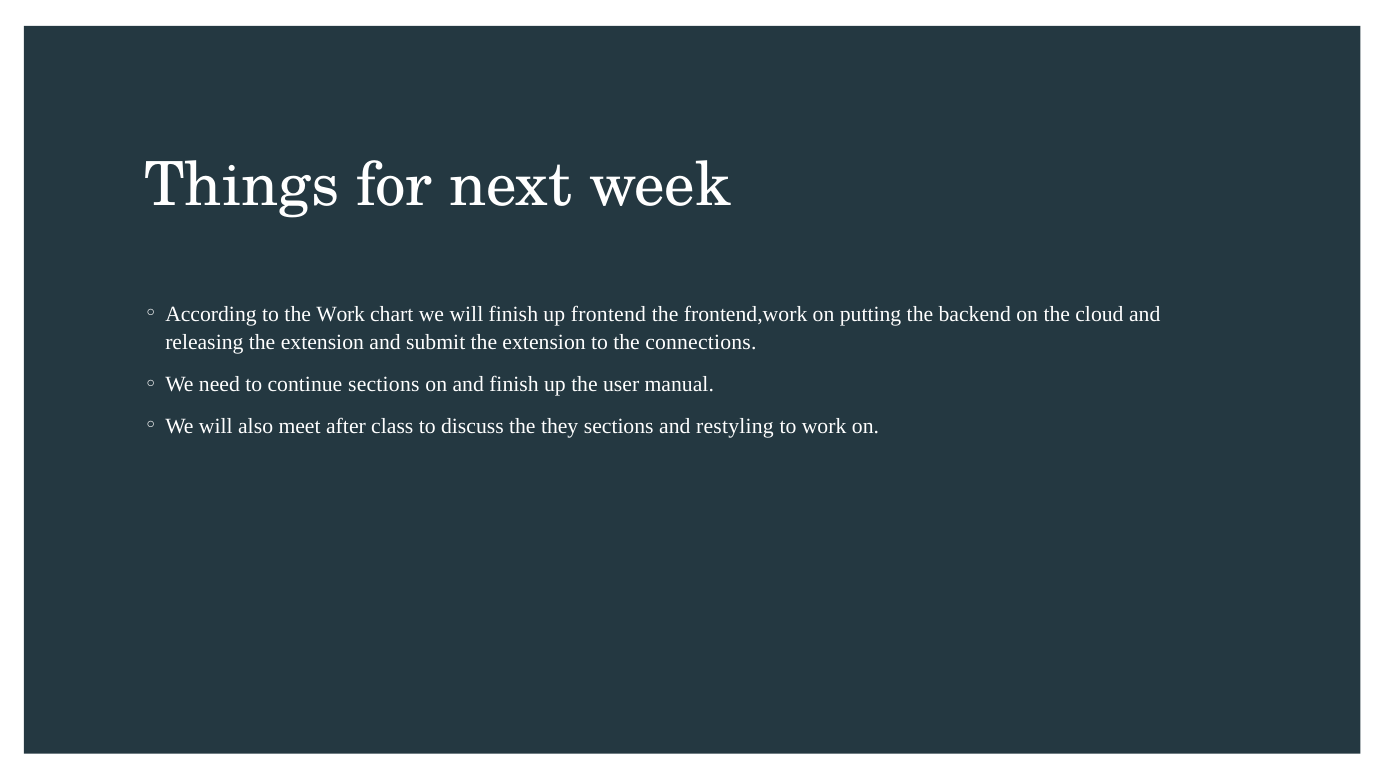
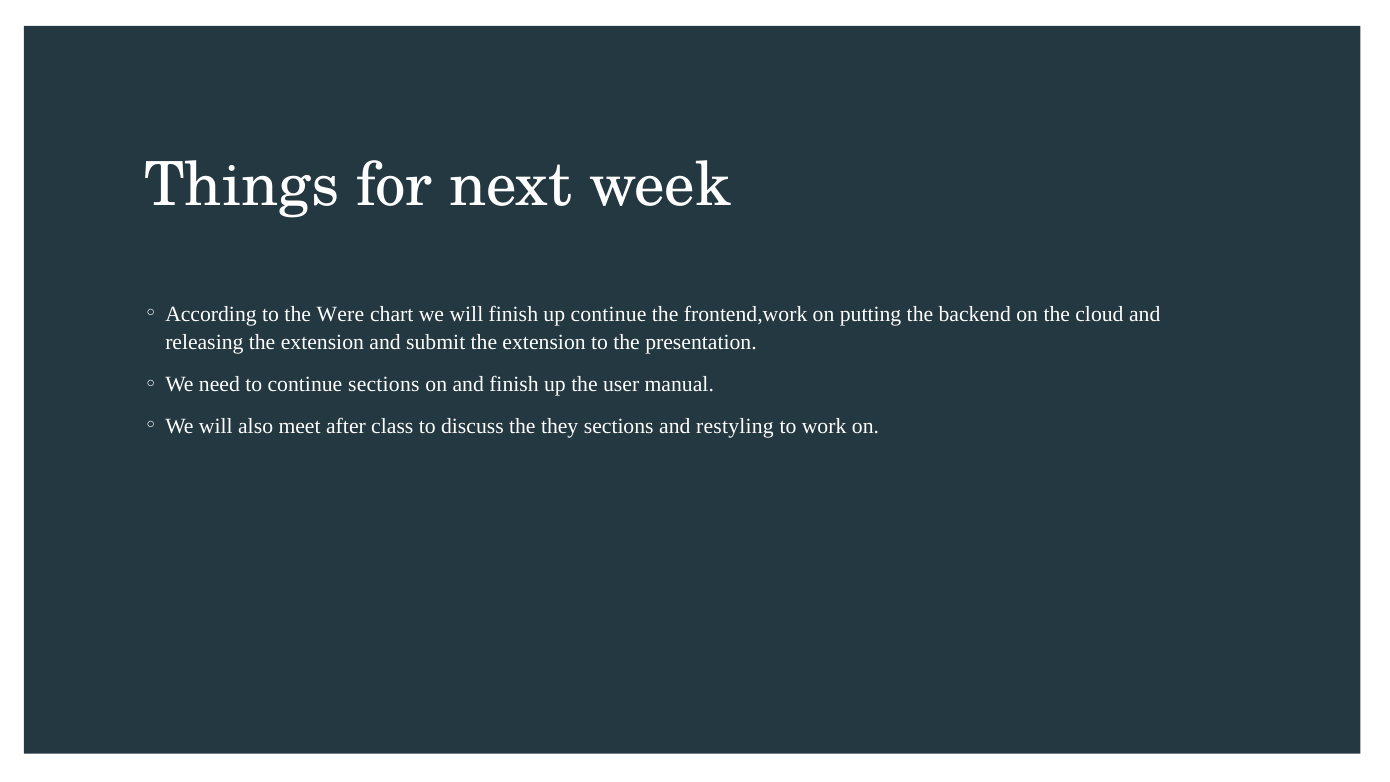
the Work: Work -> Were
up frontend: frontend -> continue
connections: connections -> presentation
